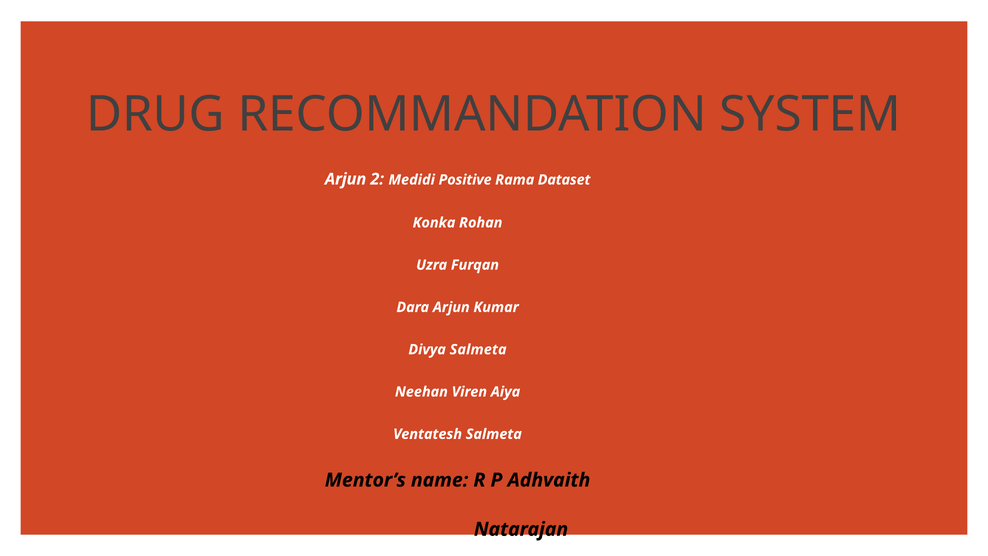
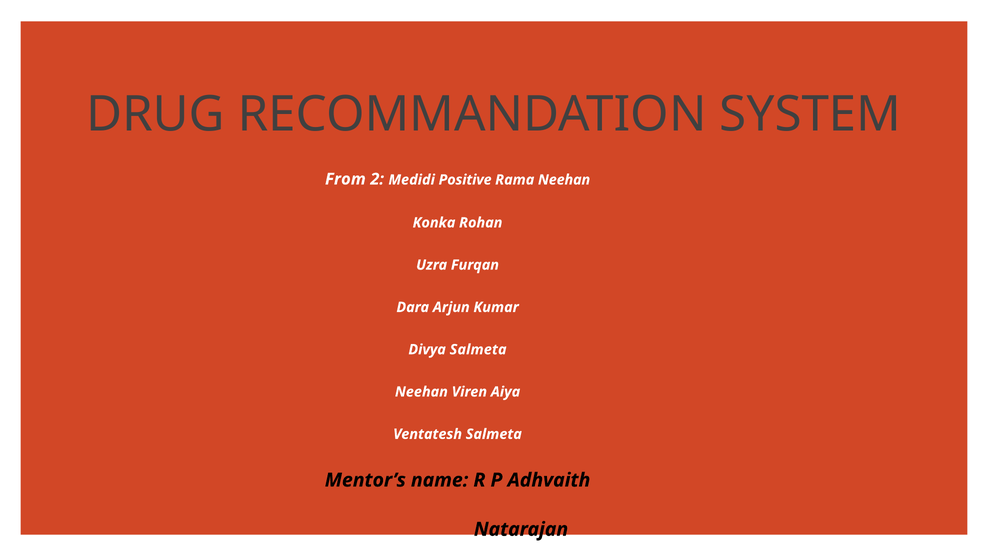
Arjun at (346, 179): Arjun -> From
Rama Dataset: Dataset -> Neehan
